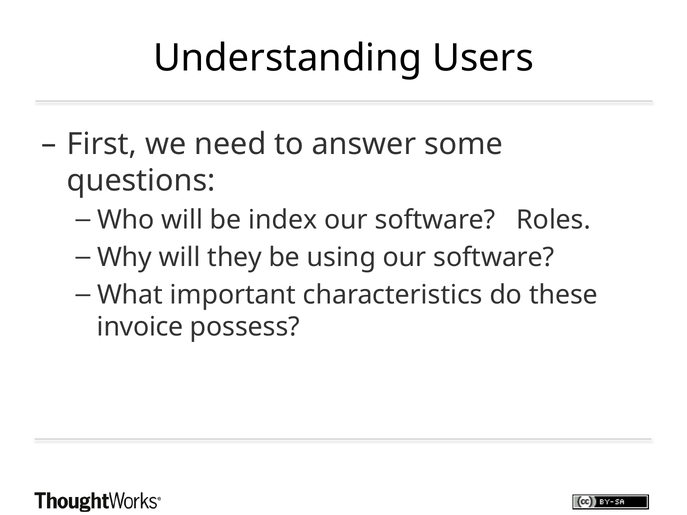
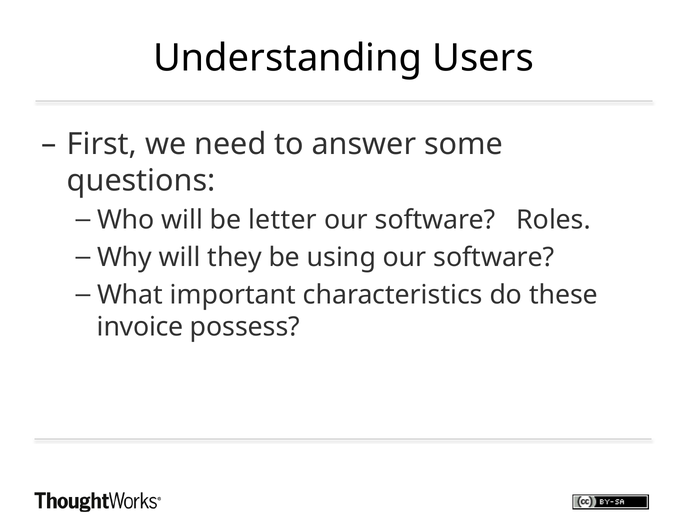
index: index -> letter
